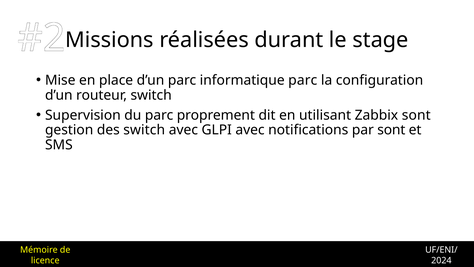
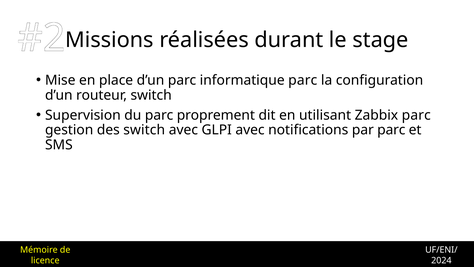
Zabbix sont: sont -> parc
par sont: sont -> parc
